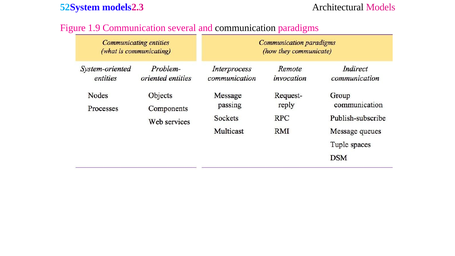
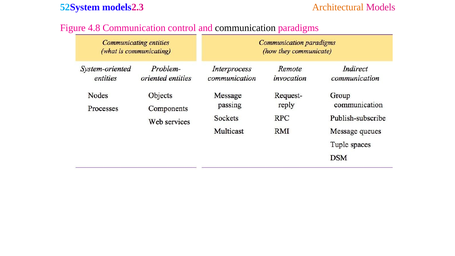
Architectural colour: black -> orange
1.9: 1.9 -> 4.8
several: several -> control
